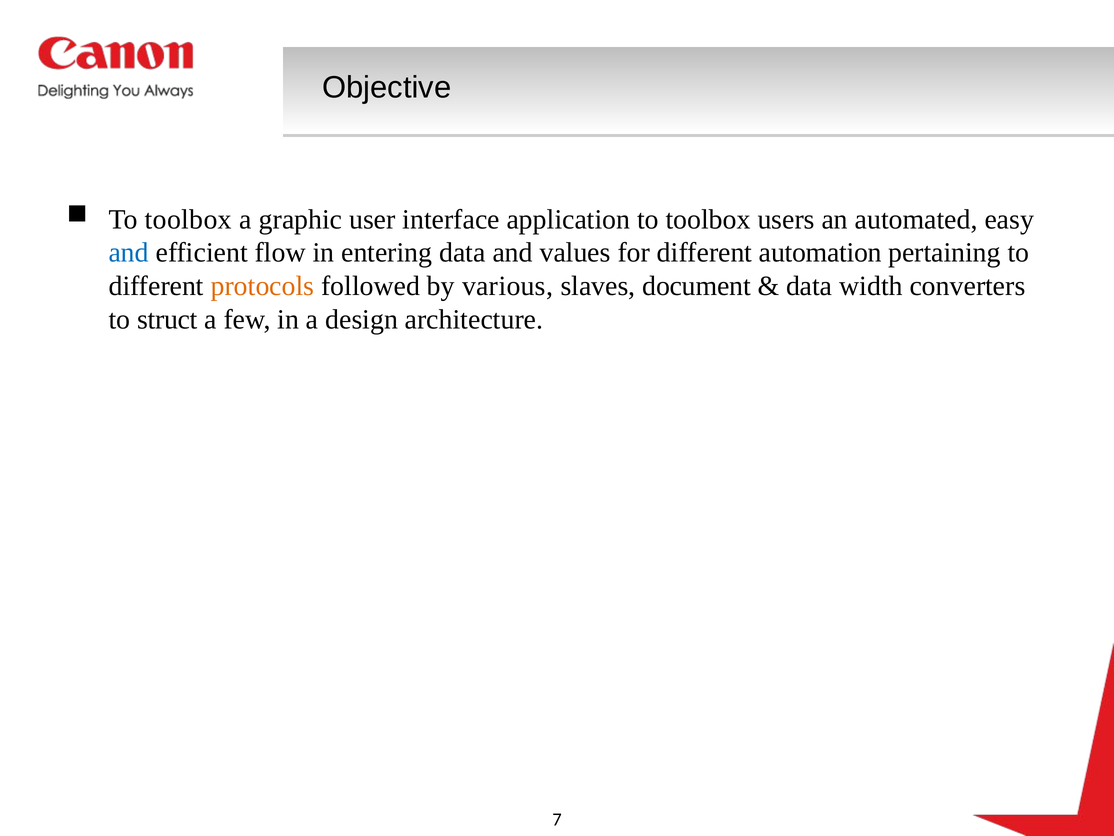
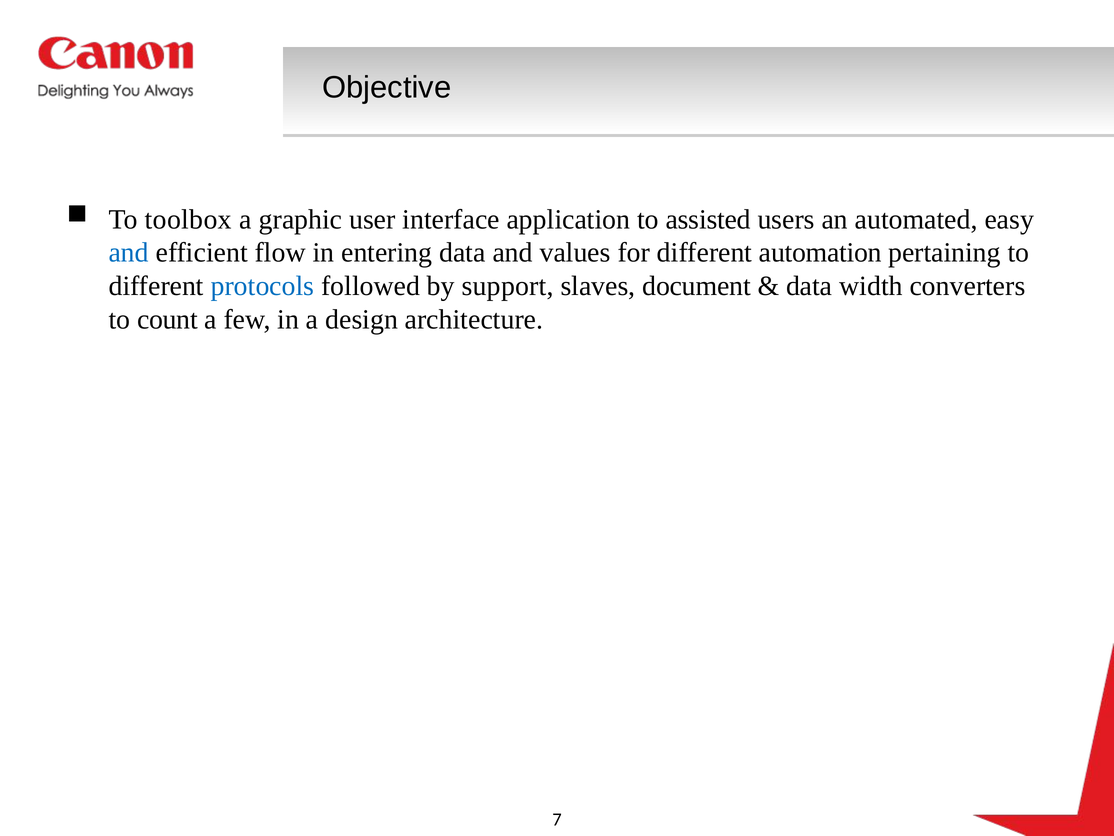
application to toolbox: toolbox -> assisted
protocols colour: orange -> blue
various: various -> support
struct: struct -> count
